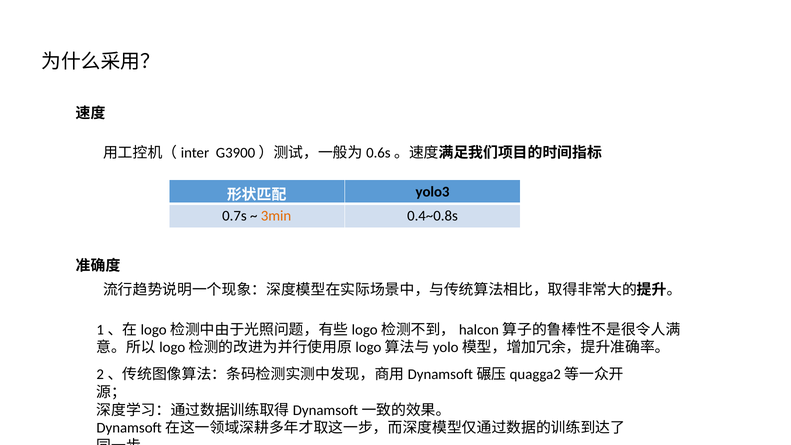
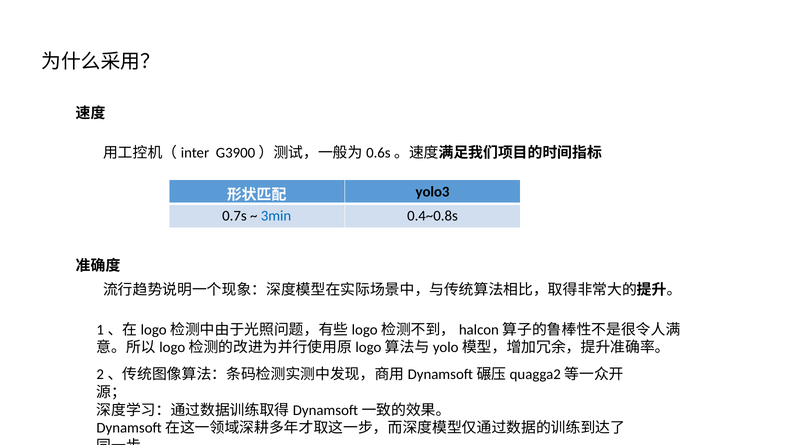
3min colour: orange -> blue
